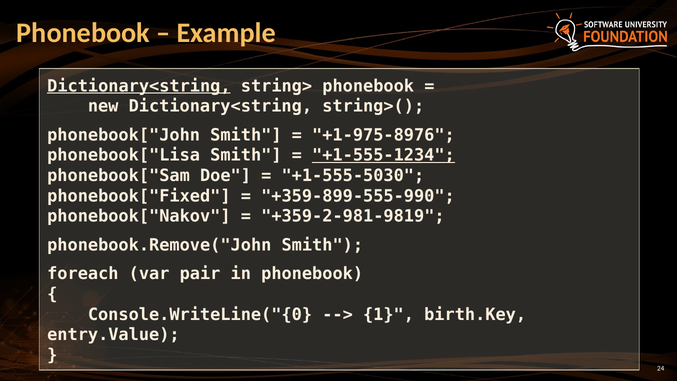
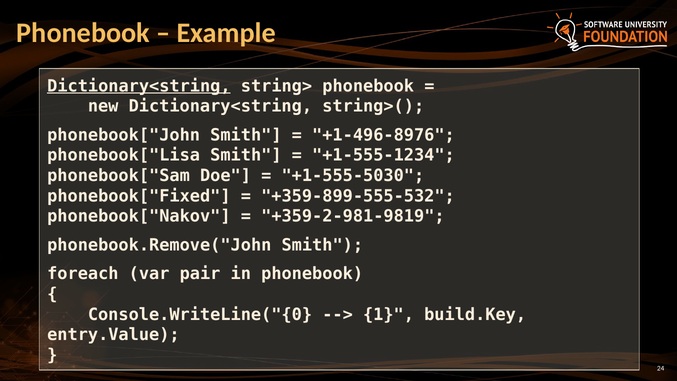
+1-975-8976: +1-975-8976 -> +1-496-8976
+1-555-1234 underline: present -> none
+359-899-555-990: +359-899-555-990 -> +359-899-555-532
birth.Key: birth.Key -> build.Key
